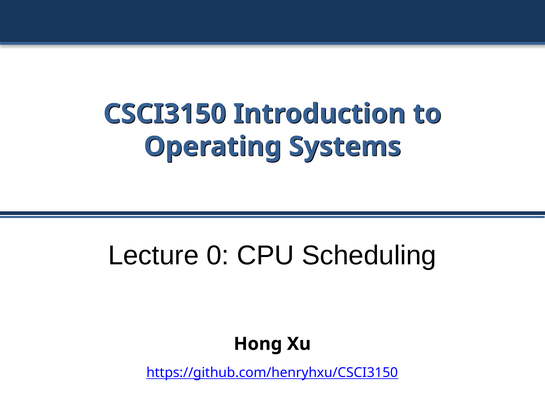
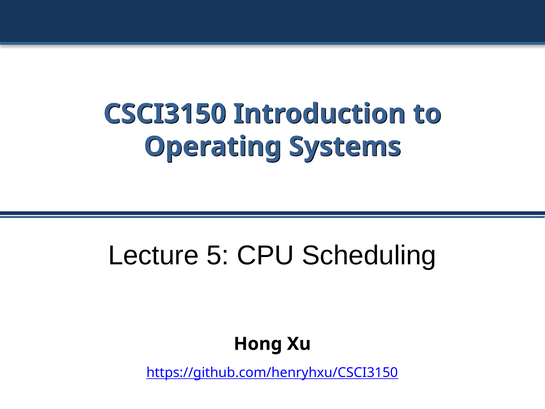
0: 0 -> 5
